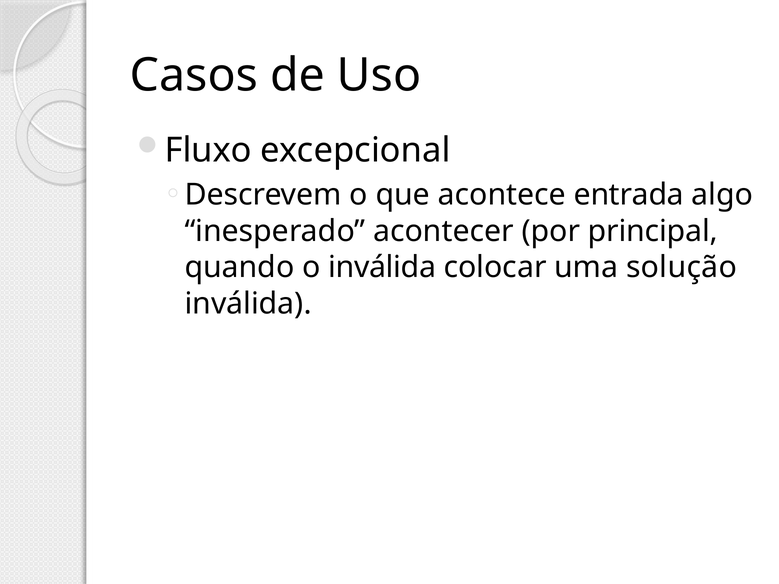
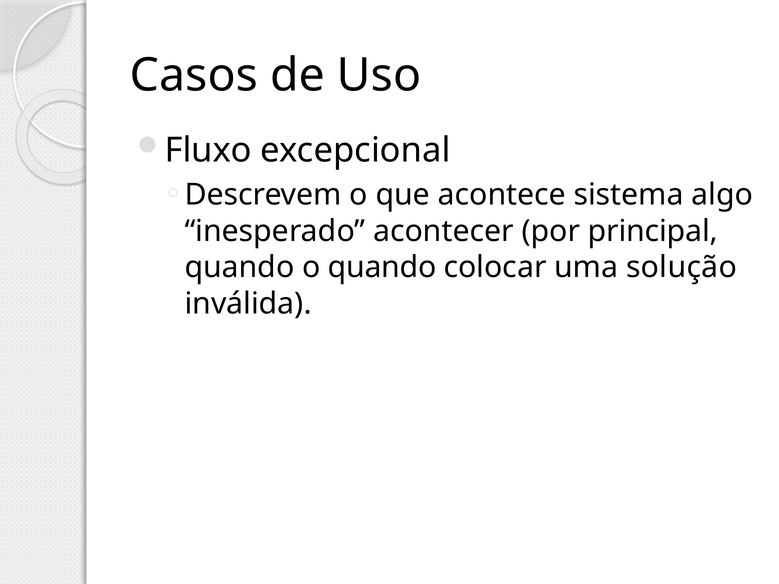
entrada: entrada -> sistema
o inválida: inválida -> quando
